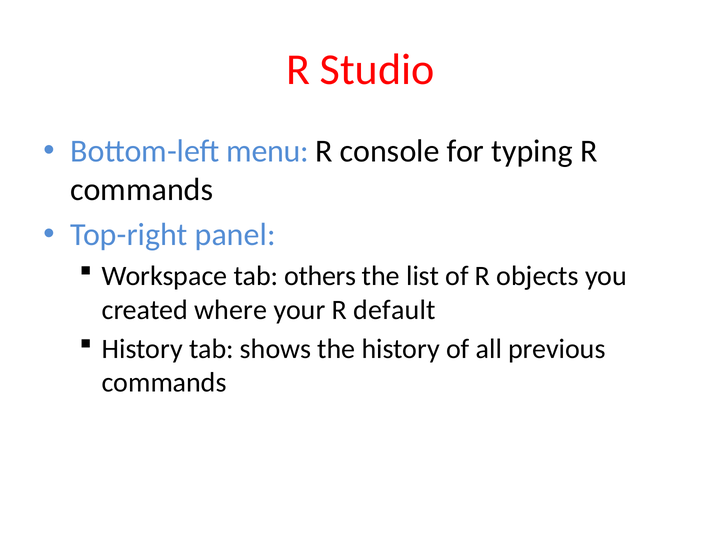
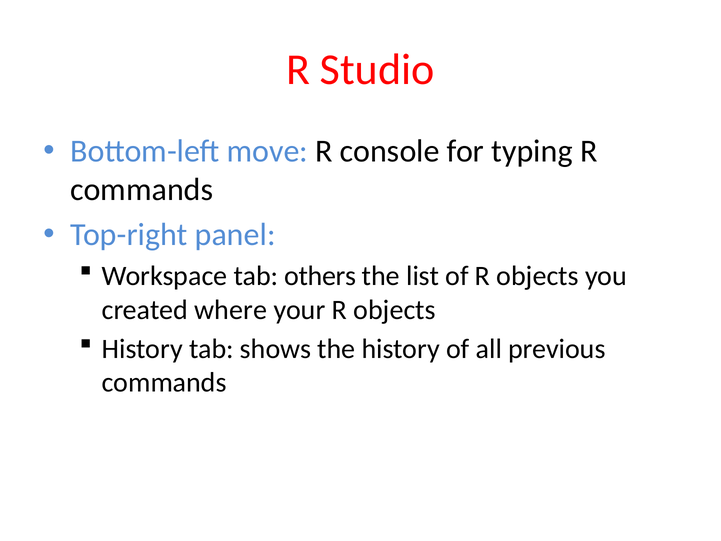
menu: menu -> move
your R default: default -> objects
